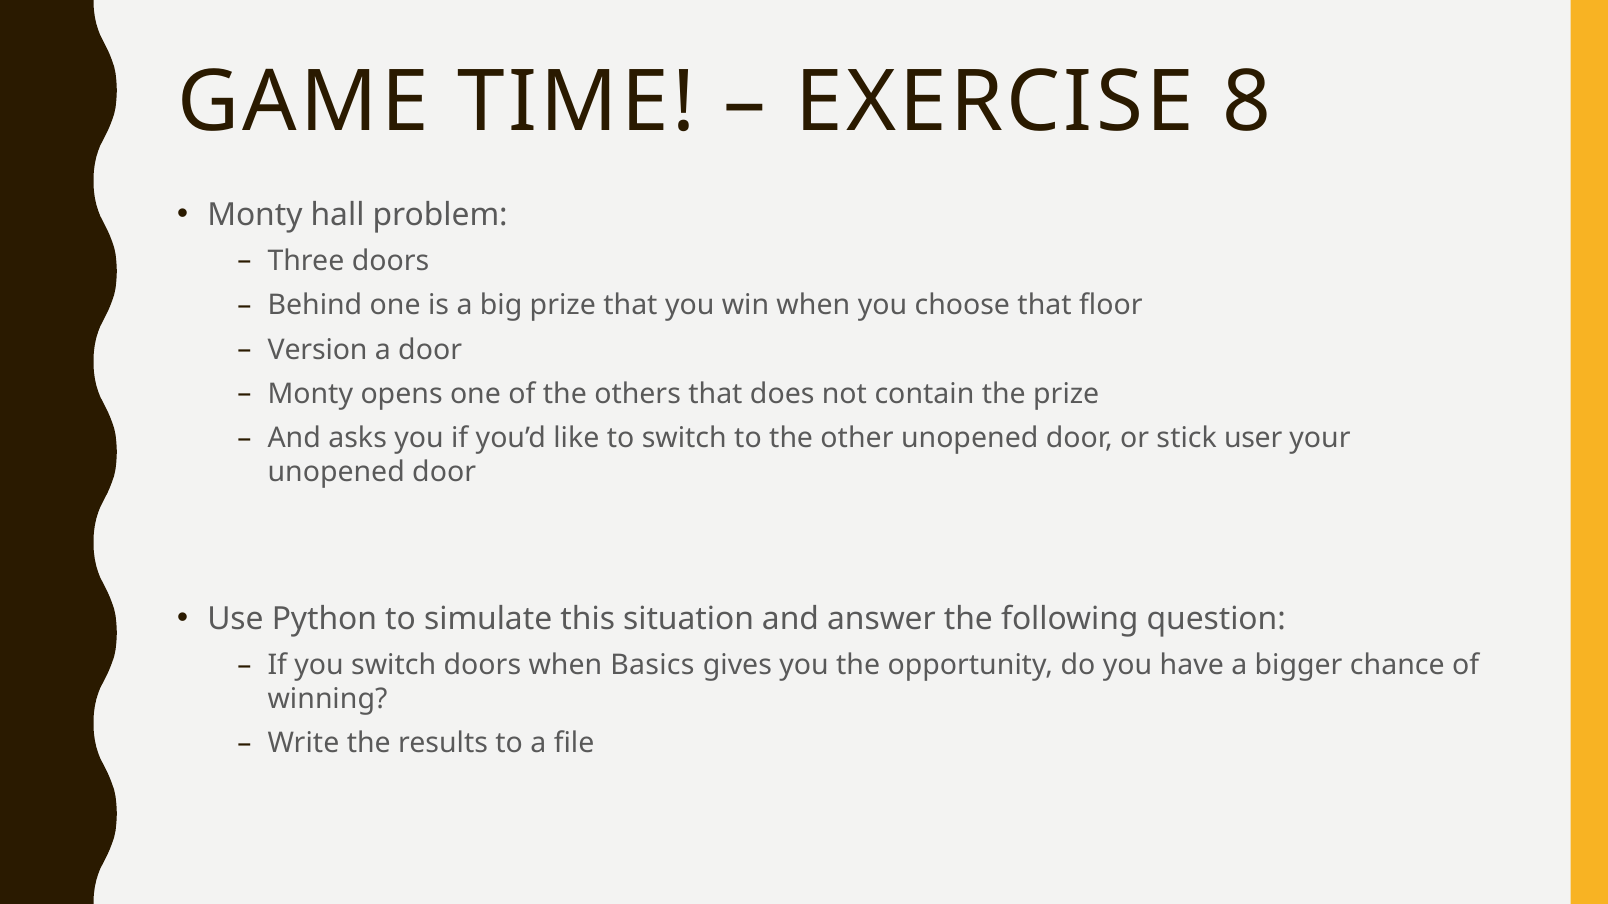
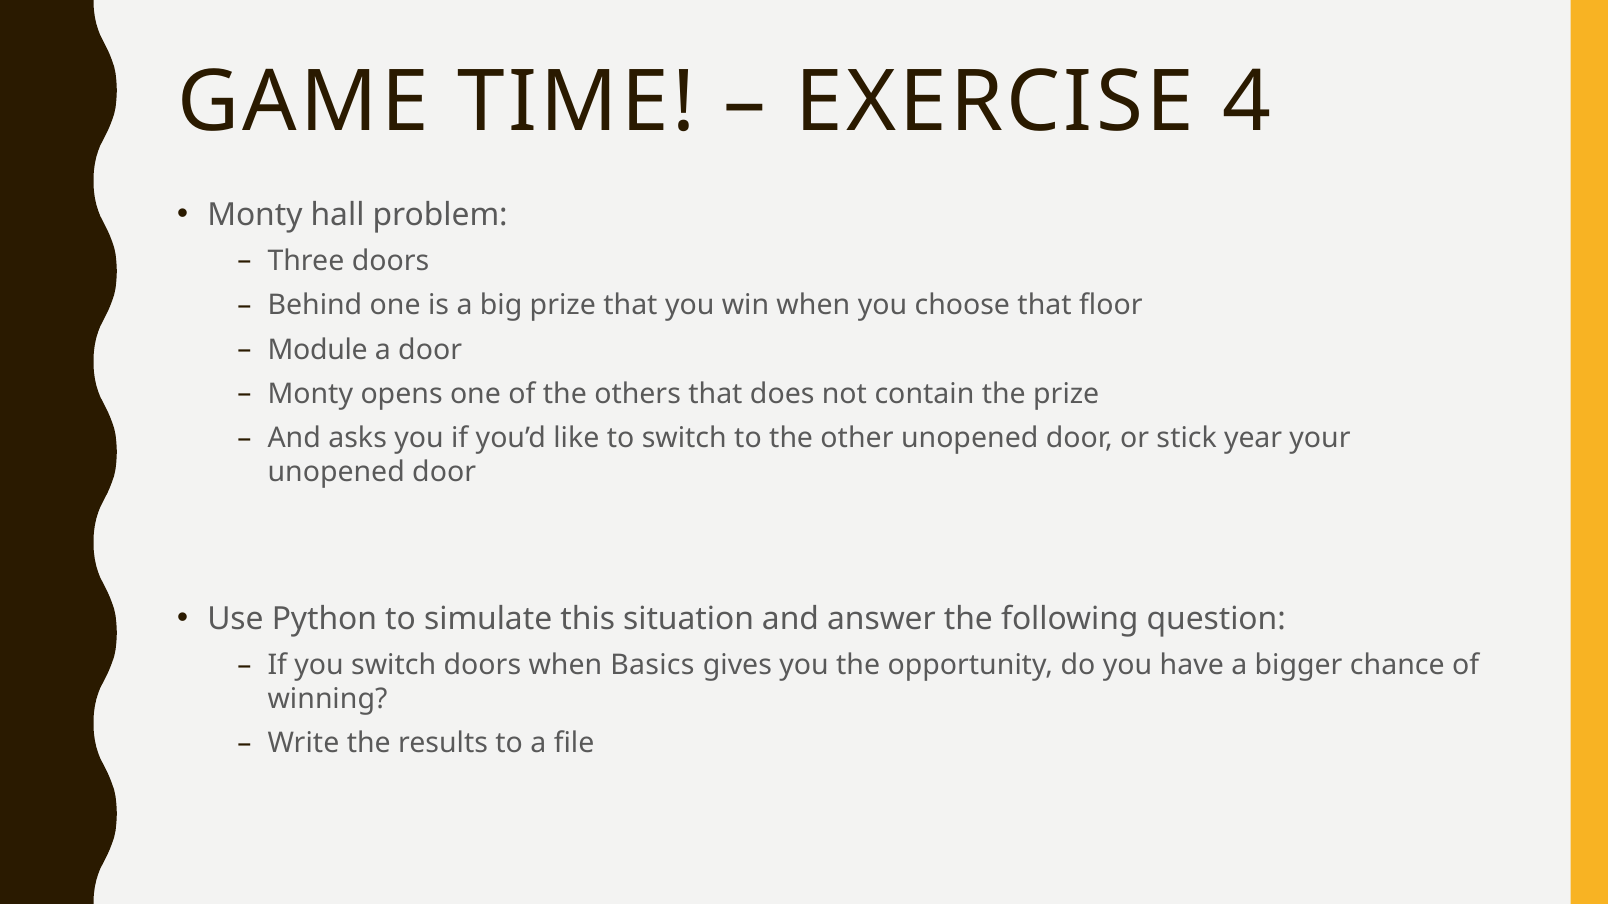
8: 8 -> 4
Version: Version -> Module
user: user -> year
